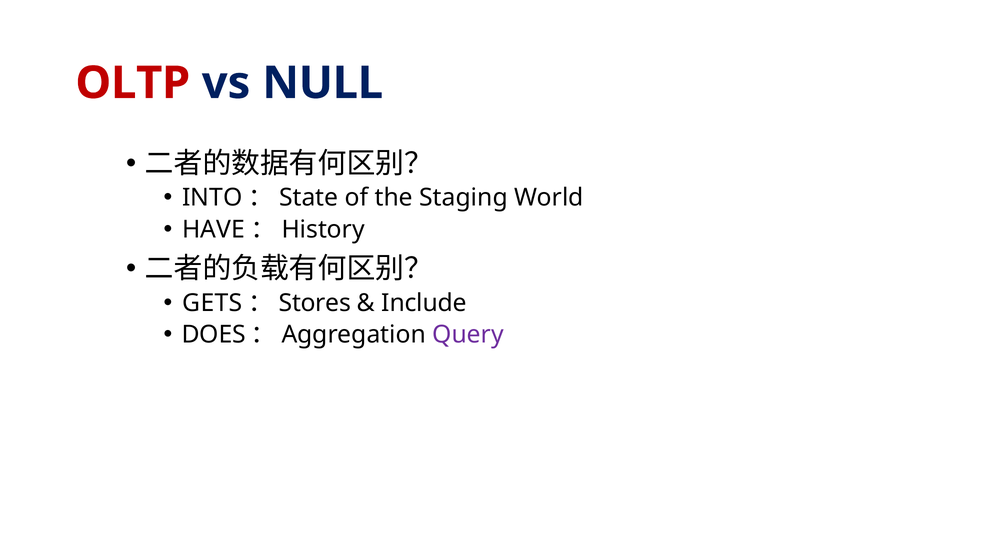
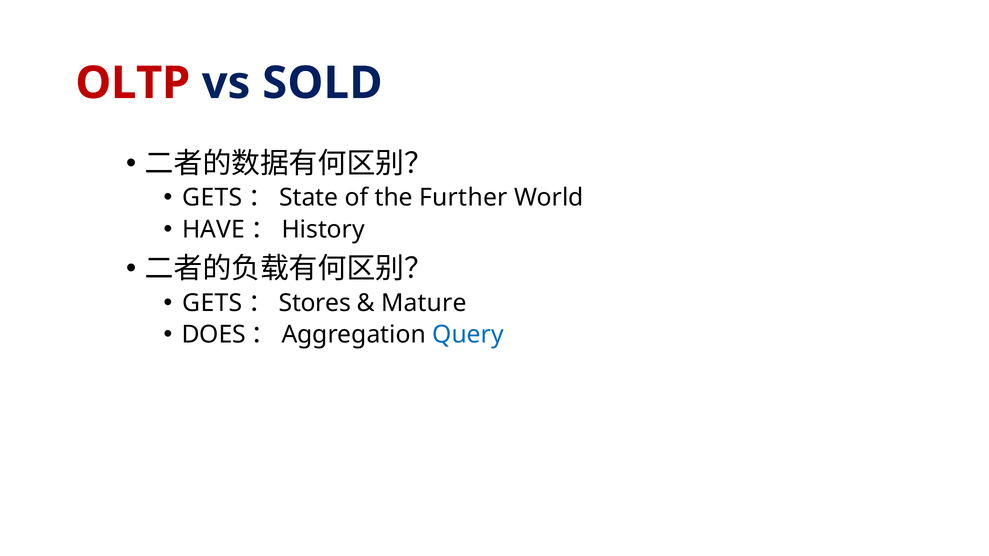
NULL: NULL -> SOLD
INTO at (212, 198): INTO -> GETS
Staging: Staging -> Further
Include: Include -> Mature
Query colour: purple -> blue
